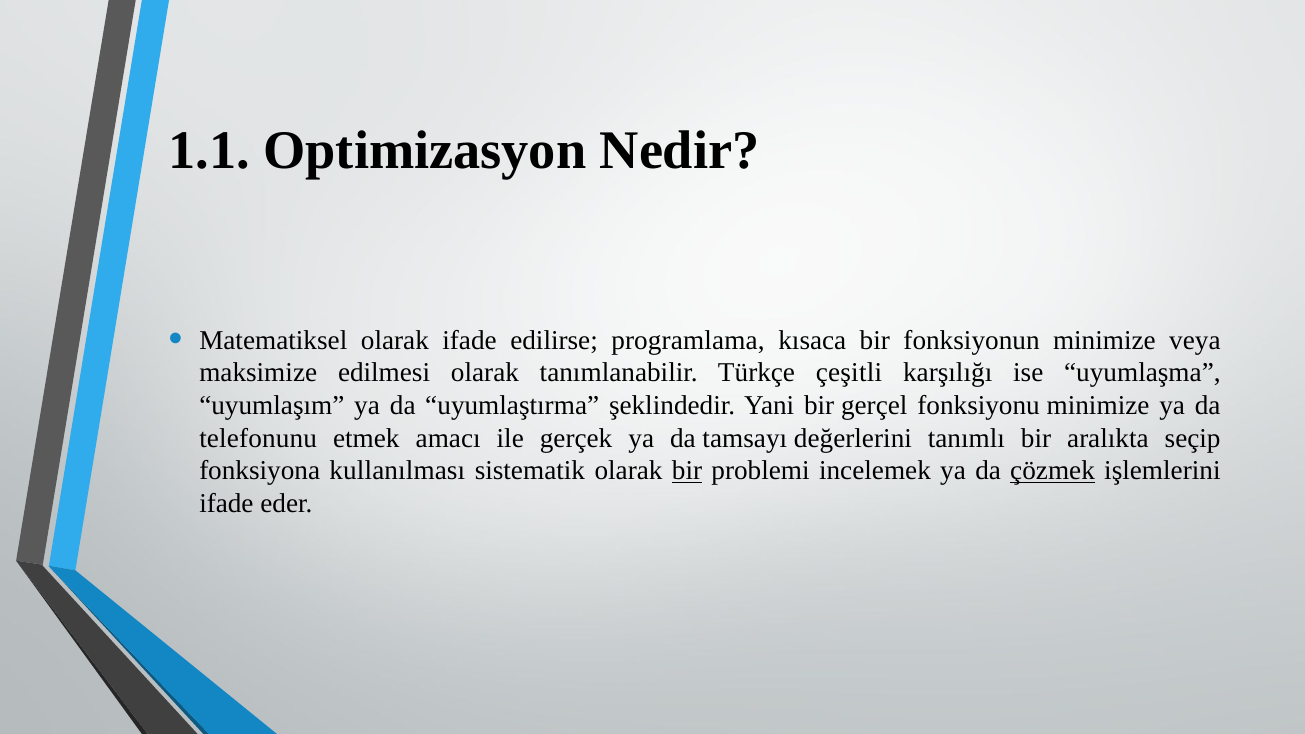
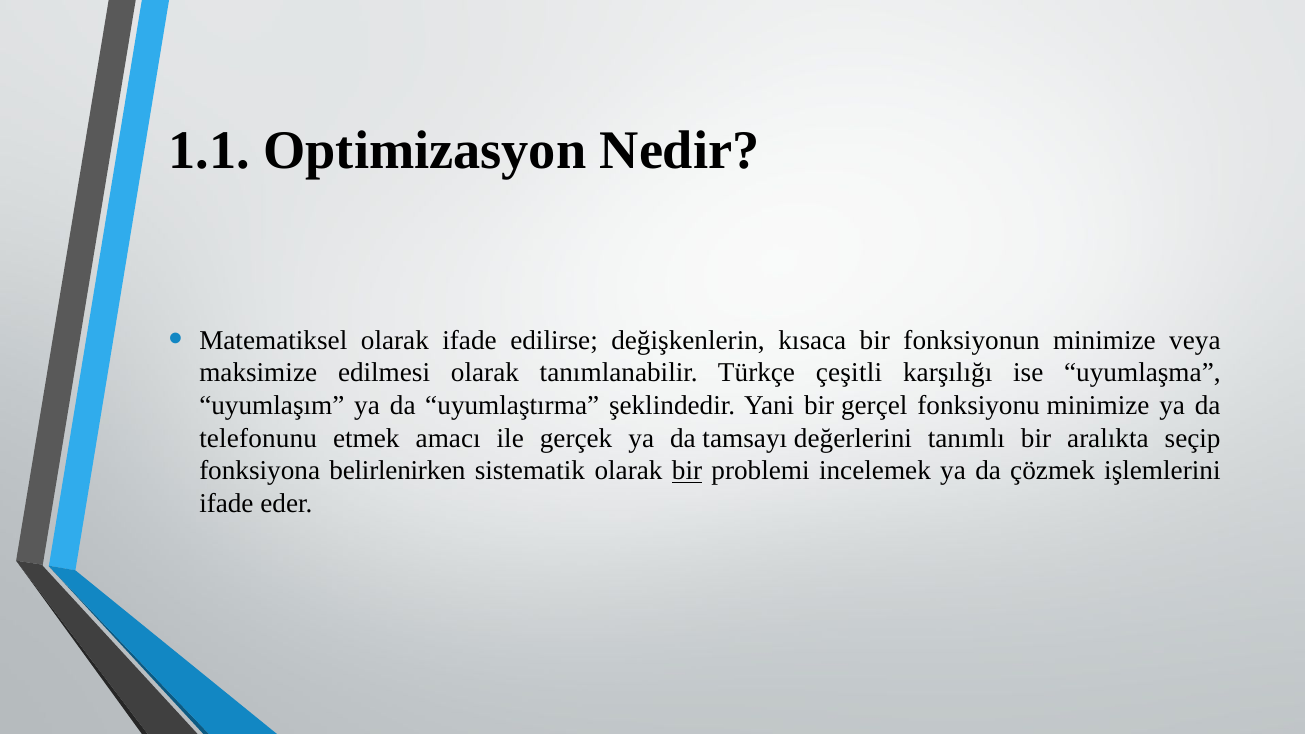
programlama: programlama -> değişkenlerin
kullanılması: kullanılması -> belirlenirken
çözmek underline: present -> none
